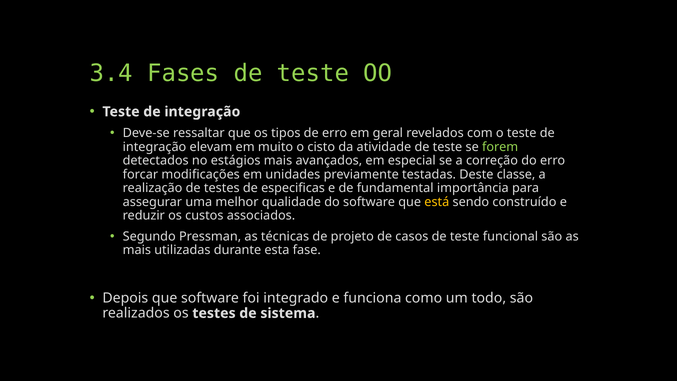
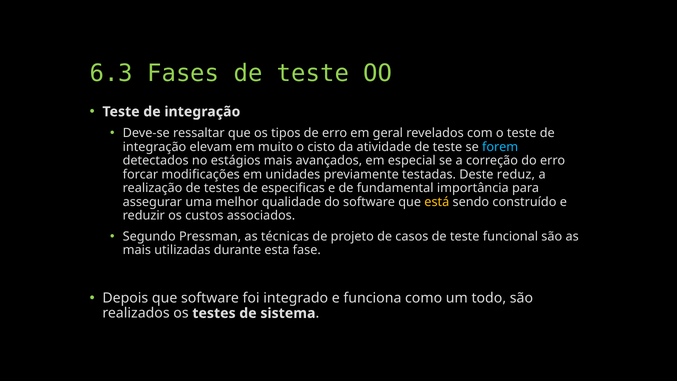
3.4: 3.4 -> 6.3
forem colour: light green -> light blue
classe: classe -> reduz
